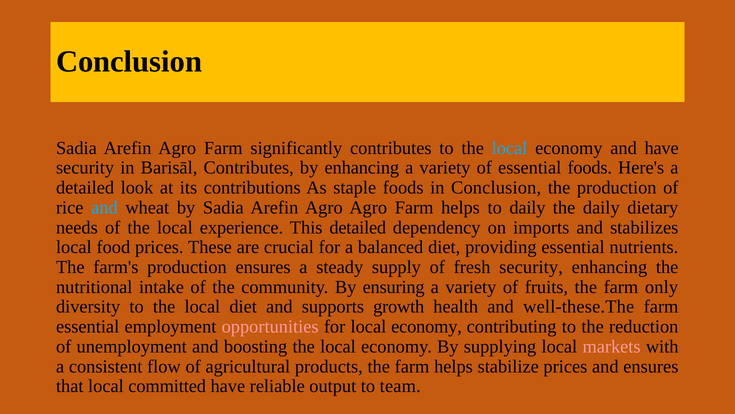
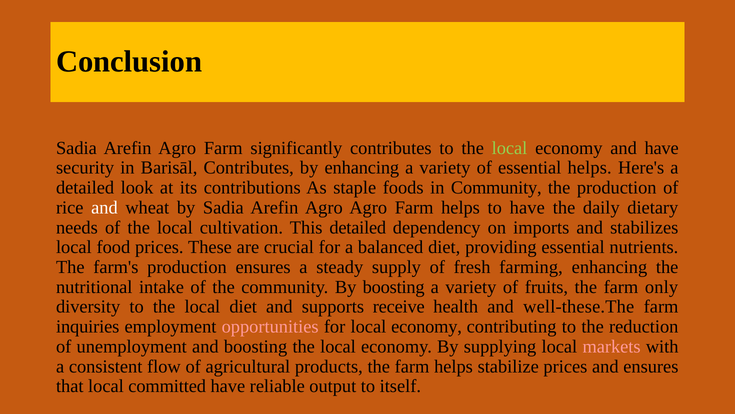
local at (510, 148) colour: light blue -> light green
essential foods: foods -> helps
in Conclusion: Conclusion -> Community
and at (104, 207) colour: light blue -> white
to daily: daily -> have
experience: experience -> cultivation
fresh security: security -> farming
By ensuring: ensuring -> boosting
growth: growth -> receive
essential at (88, 326): essential -> inquiries
team: team -> itself
